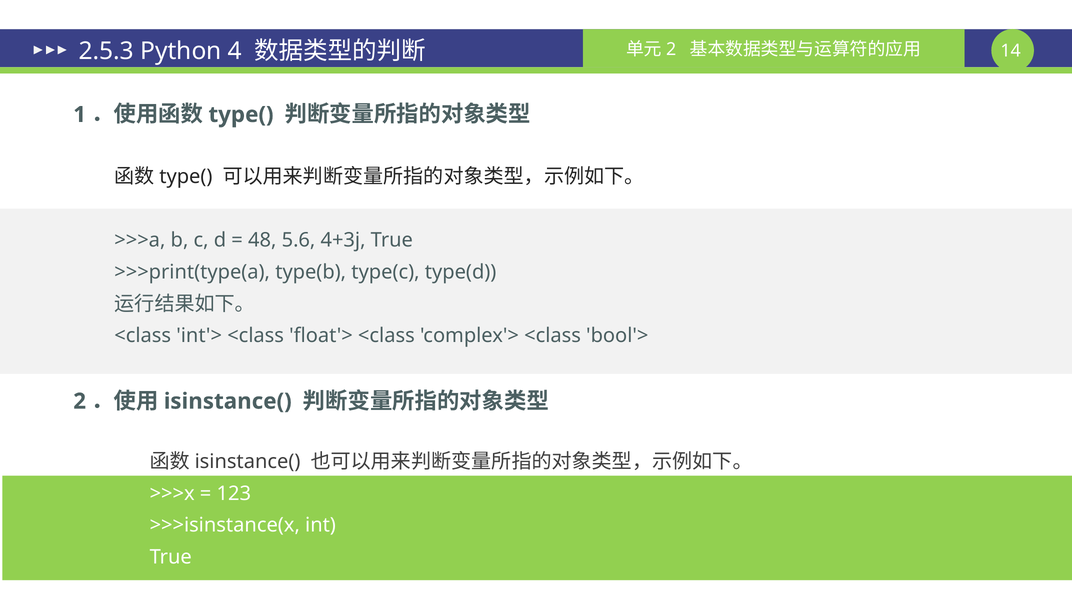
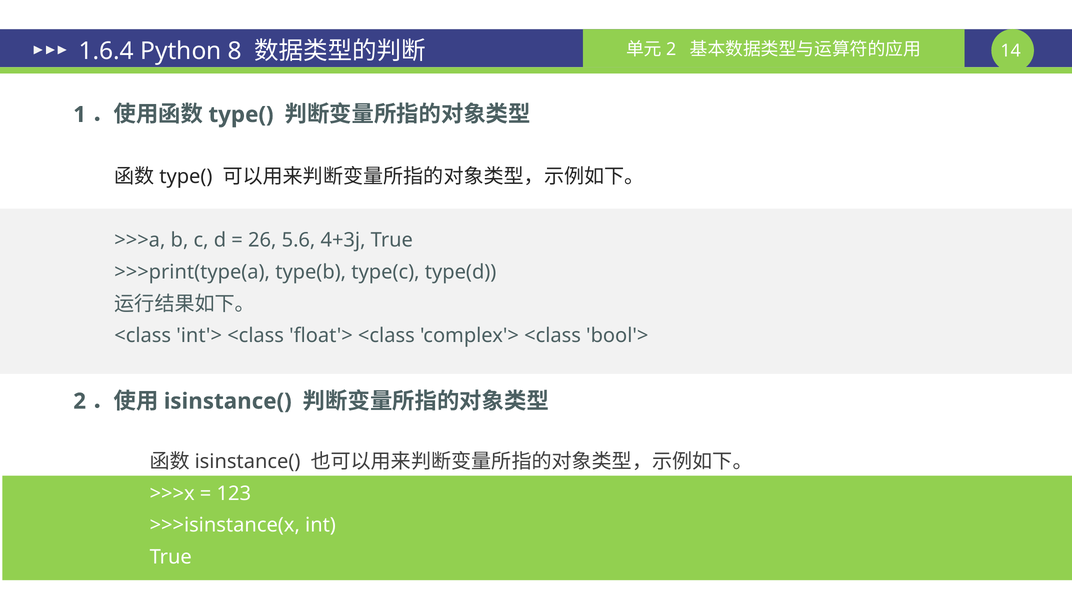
2.5.3: 2.5.3 -> 1.6.4
4: 4 -> 8
48: 48 -> 26
